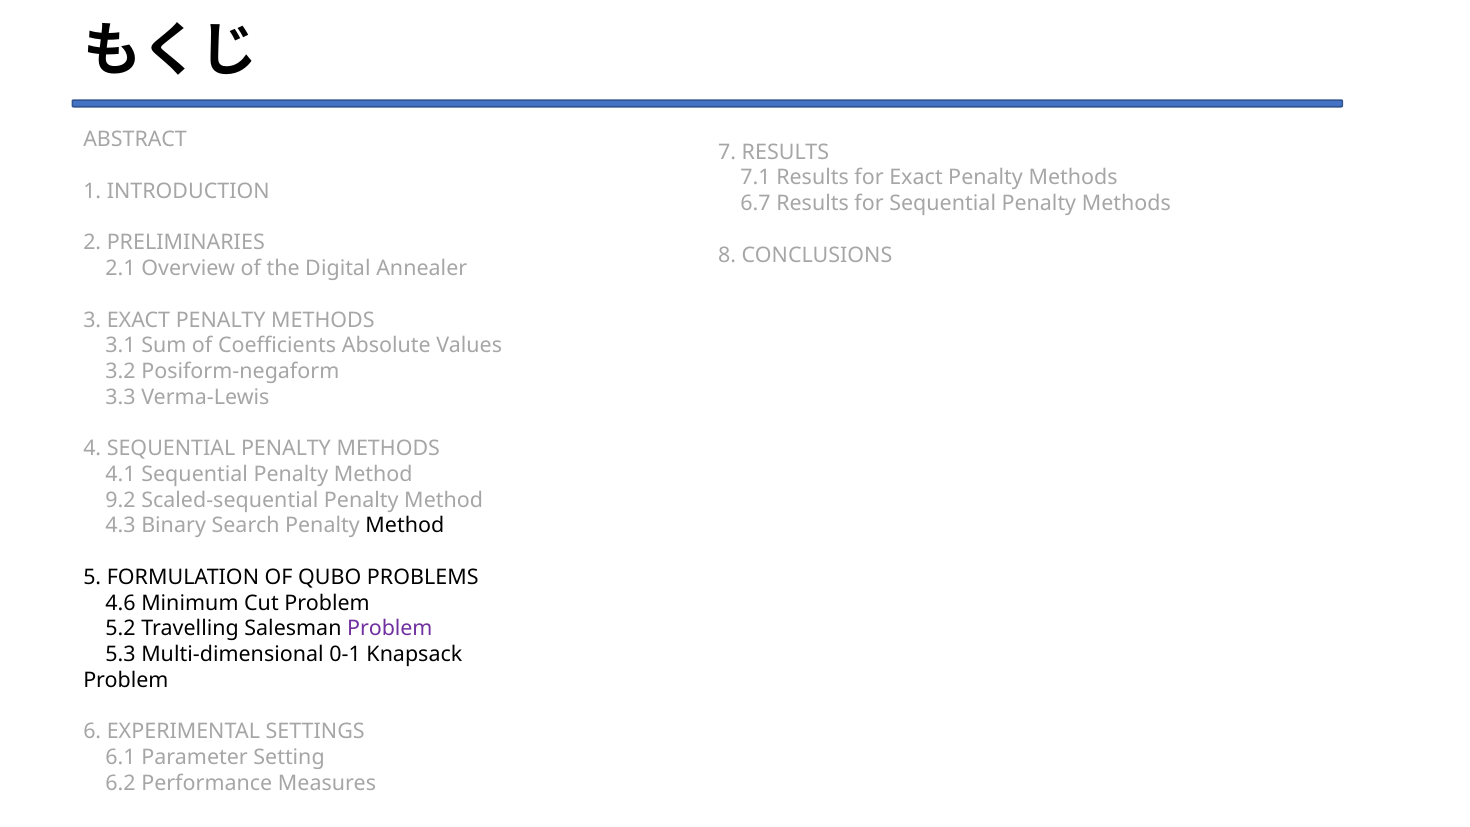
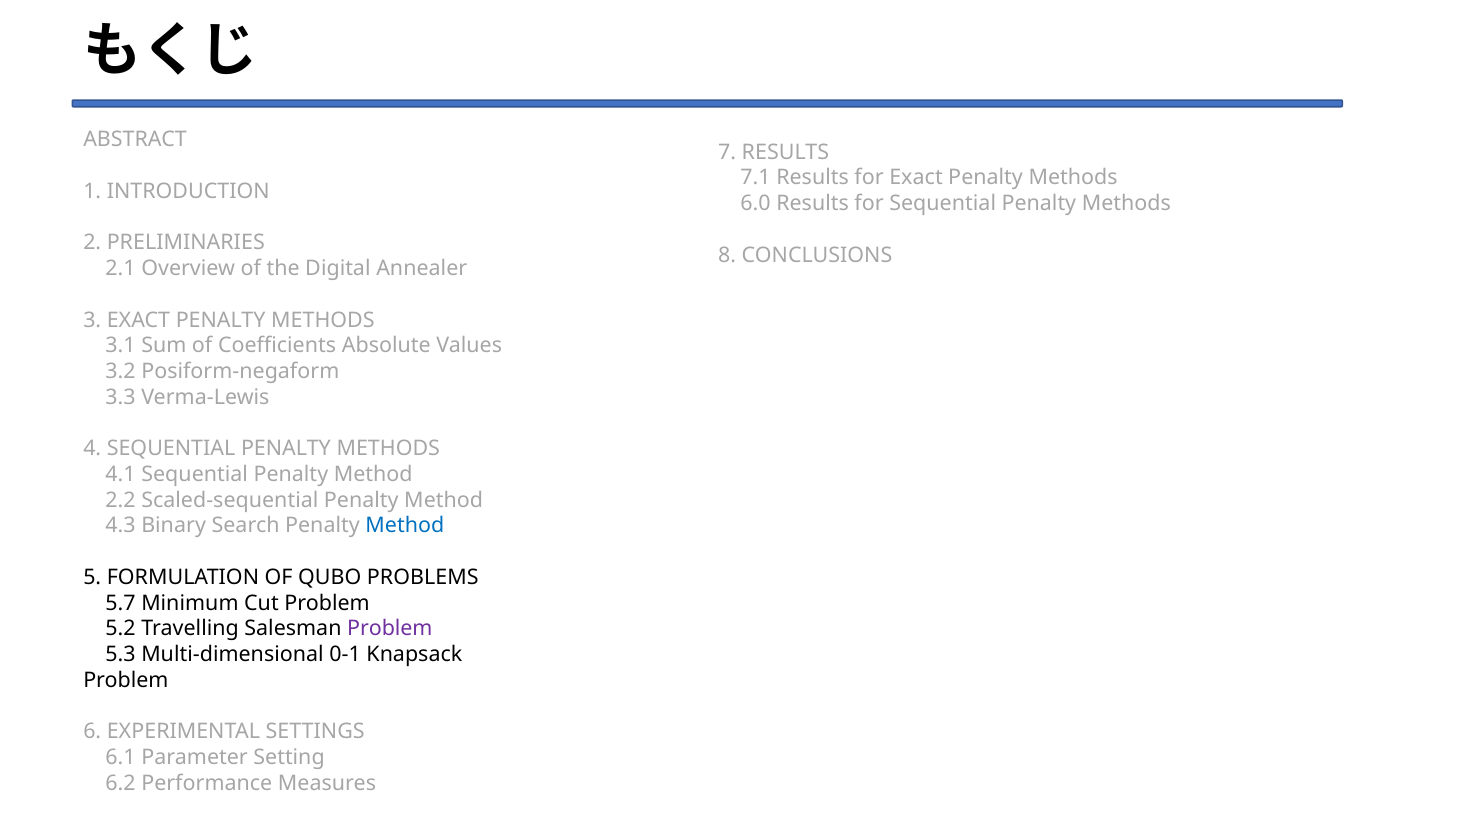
6.7: 6.7 -> 6.0
9.2: 9.2 -> 2.2
Method at (405, 526) colour: black -> blue
4.6: 4.6 -> 5.7
